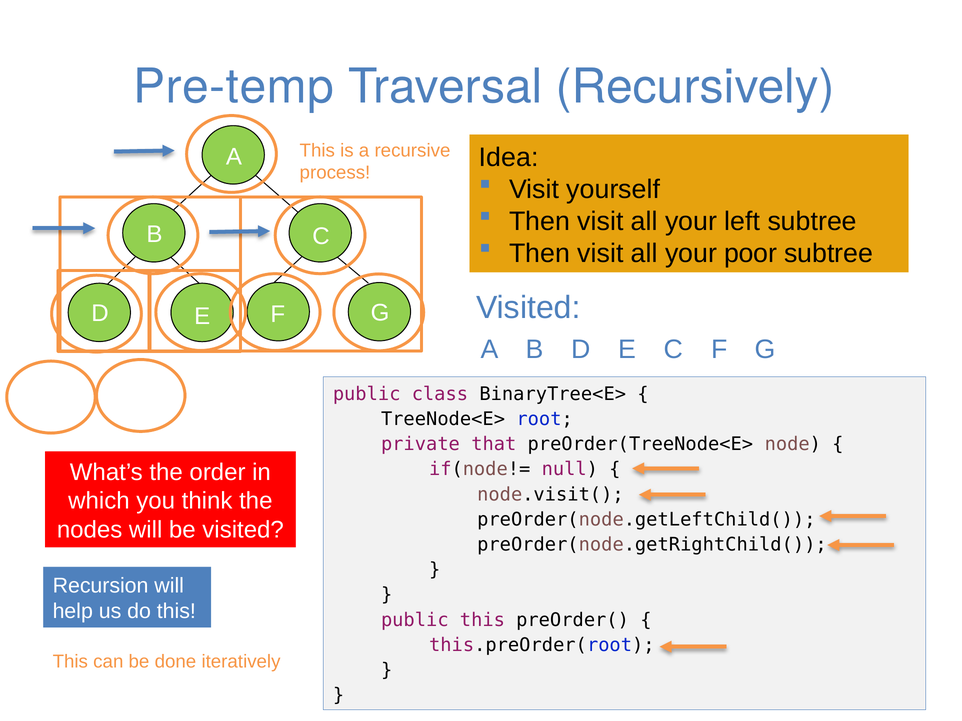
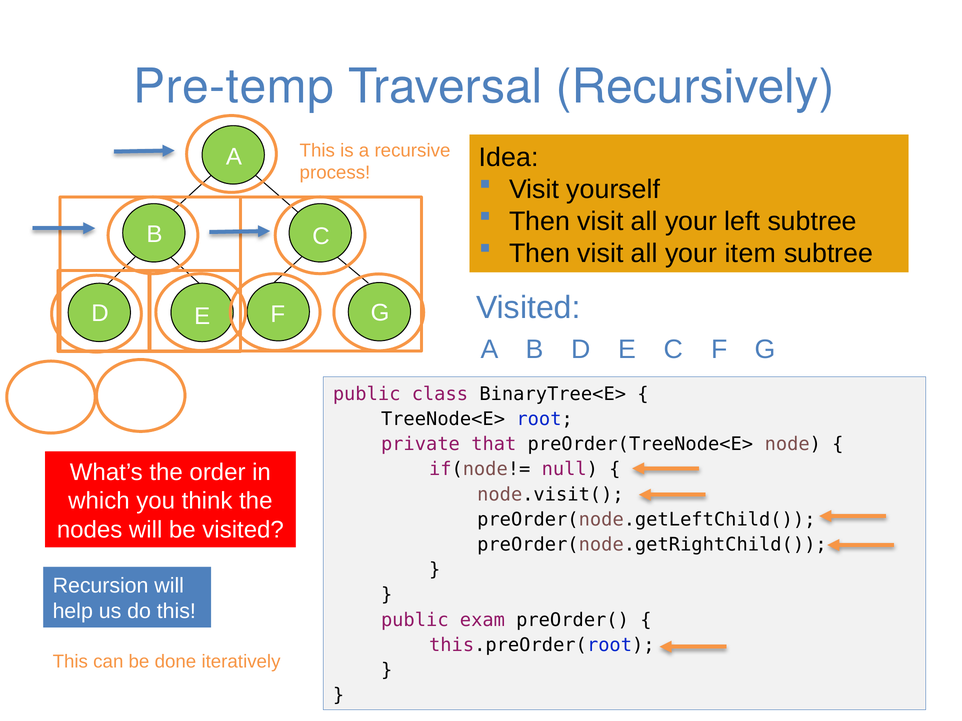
poor: poor -> item
public this: this -> exam
